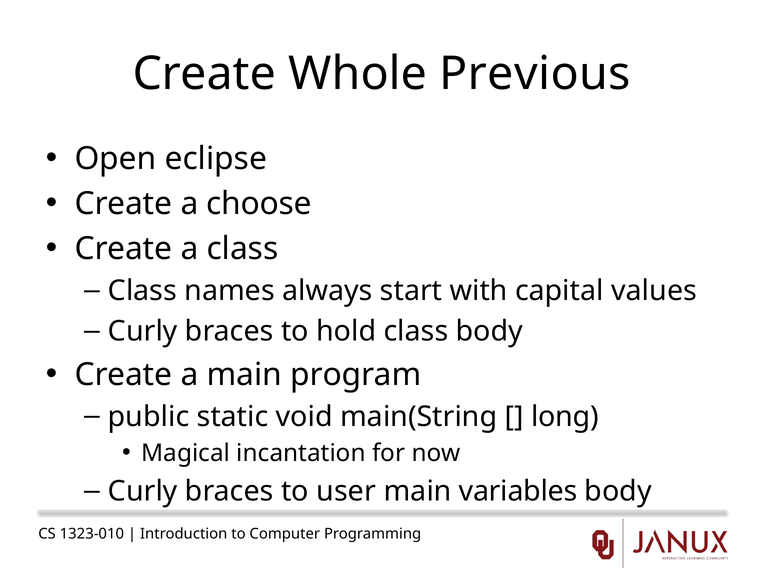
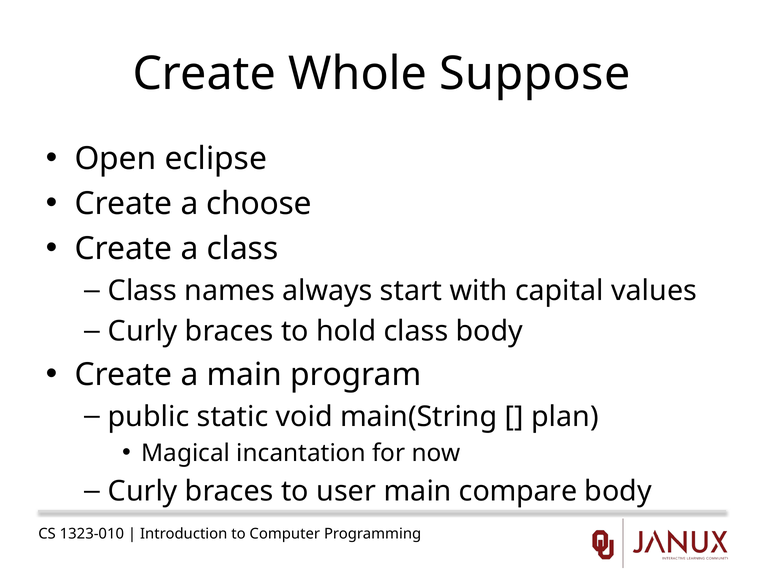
Previous: Previous -> Suppose
long: long -> plan
variables: variables -> compare
